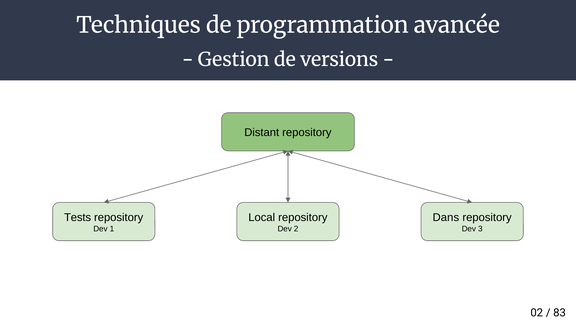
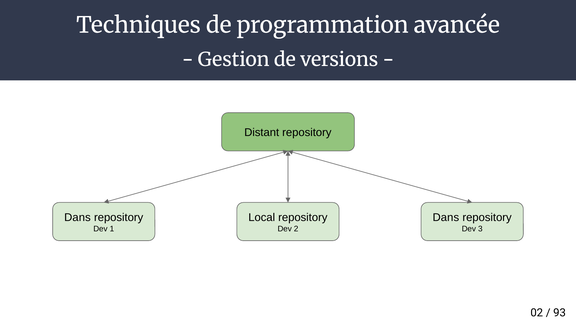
Tests at (78, 218): Tests -> Dans
83: 83 -> 93
